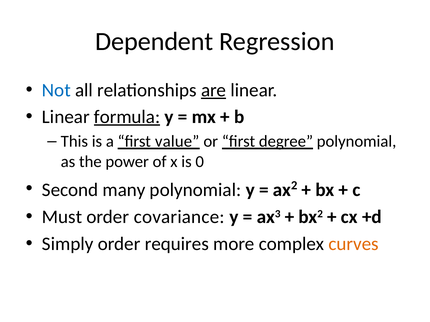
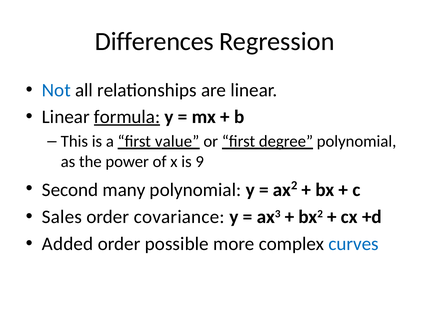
Dependent: Dependent -> Differences
are underline: present -> none
0: 0 -> 9
Must: Must -> Sales
Simply: Simply -> Added
requires: requires -> possible
curves colour: orange -> blue
